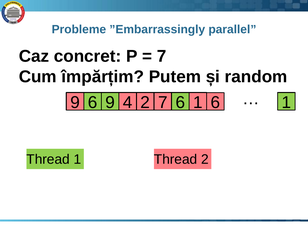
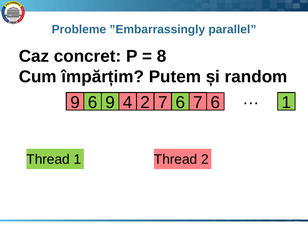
7 at (162, 56): 7 -> 8
7 6 1: 1 -> 7
